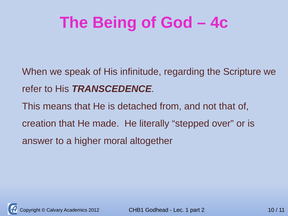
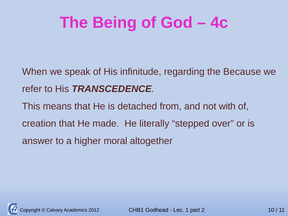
Scripture: Scripture -> Because
not that: that -> with
